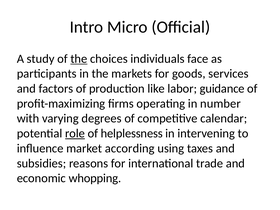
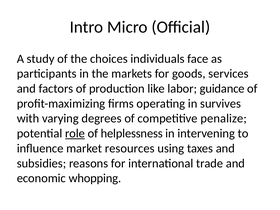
the at (79, 59) underline: present -> none
number: number -> survives
calendar: calendar -> penalize
according: according -> resources
